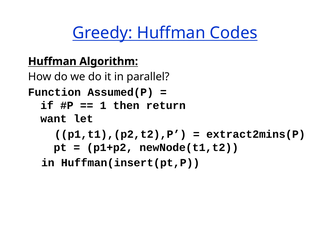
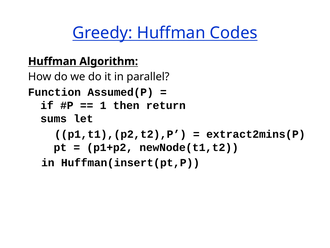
want: want -> sums
